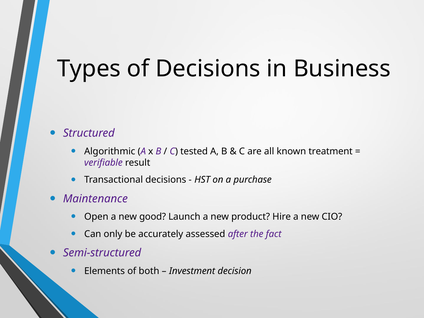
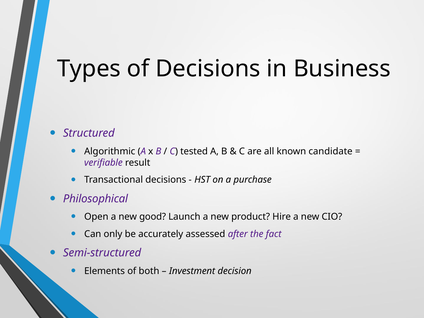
treatment: treatment -> candidate
Maintenance: Maintenance -> Philosophical
